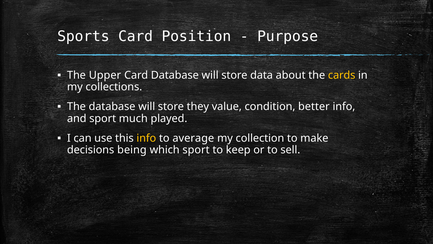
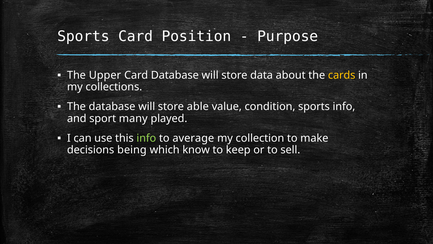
they: they -> able
condition better: better -> sports
much: much -> many
info at (146, 138) colour: yellow -> light green
which sport: sport -> know
